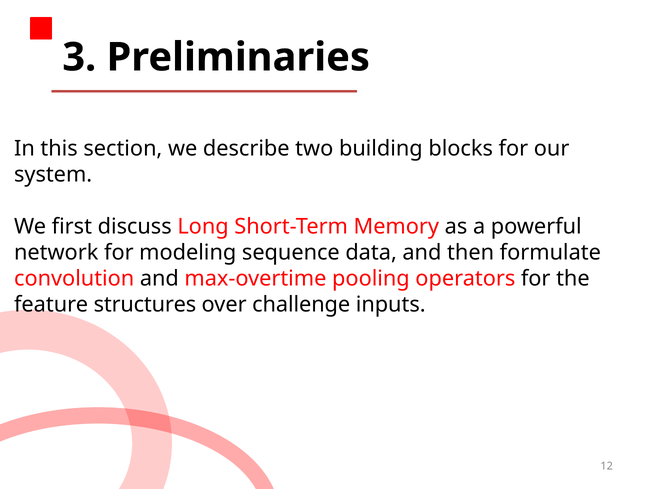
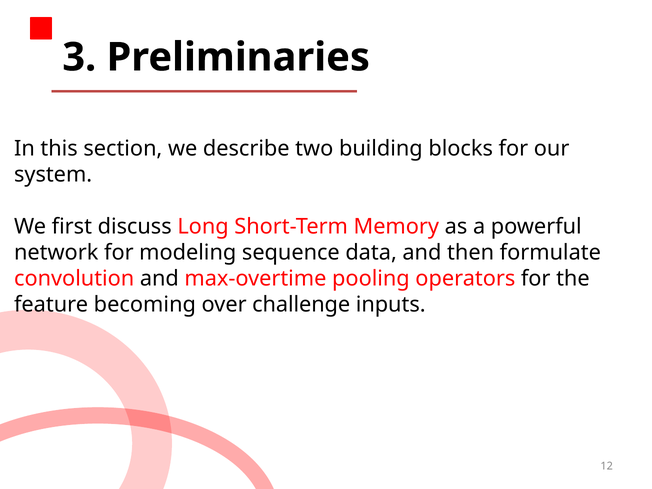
structures: structures -> becoming
